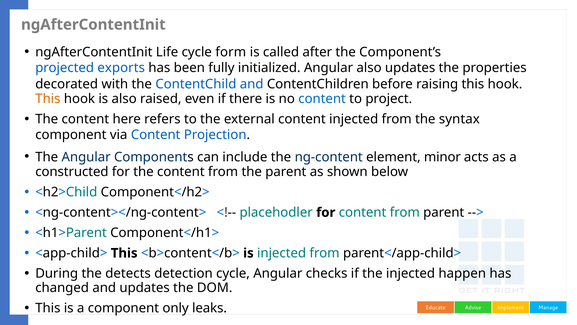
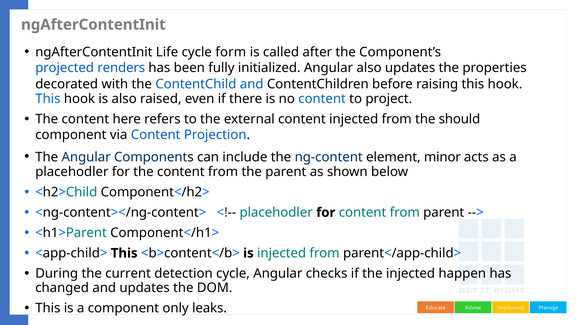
exports: exports -> renders
This at (48, 99) colour: orange -> blue
syntax: syntax -> should
constructed at (72, 172): constructed -> placehodler
detects: detects -> current
